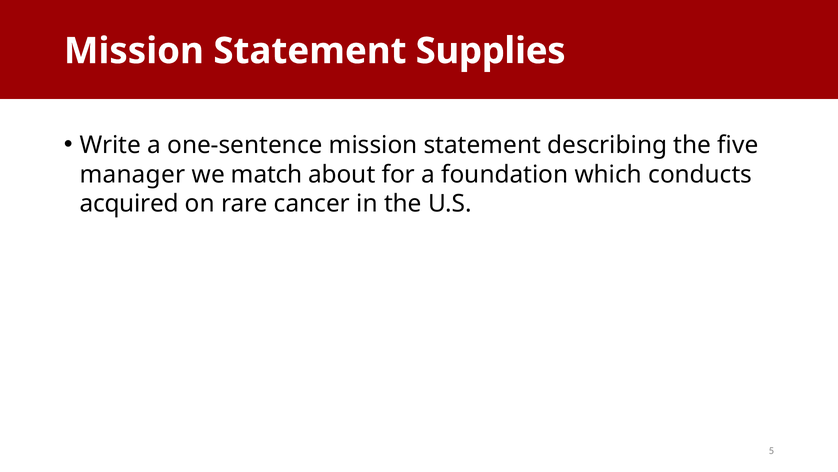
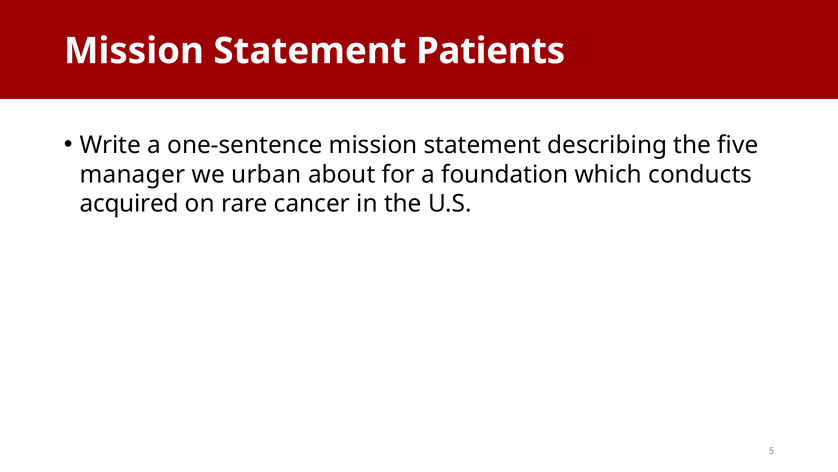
Supplies: Supplies -> Patients
match: match -> urban
